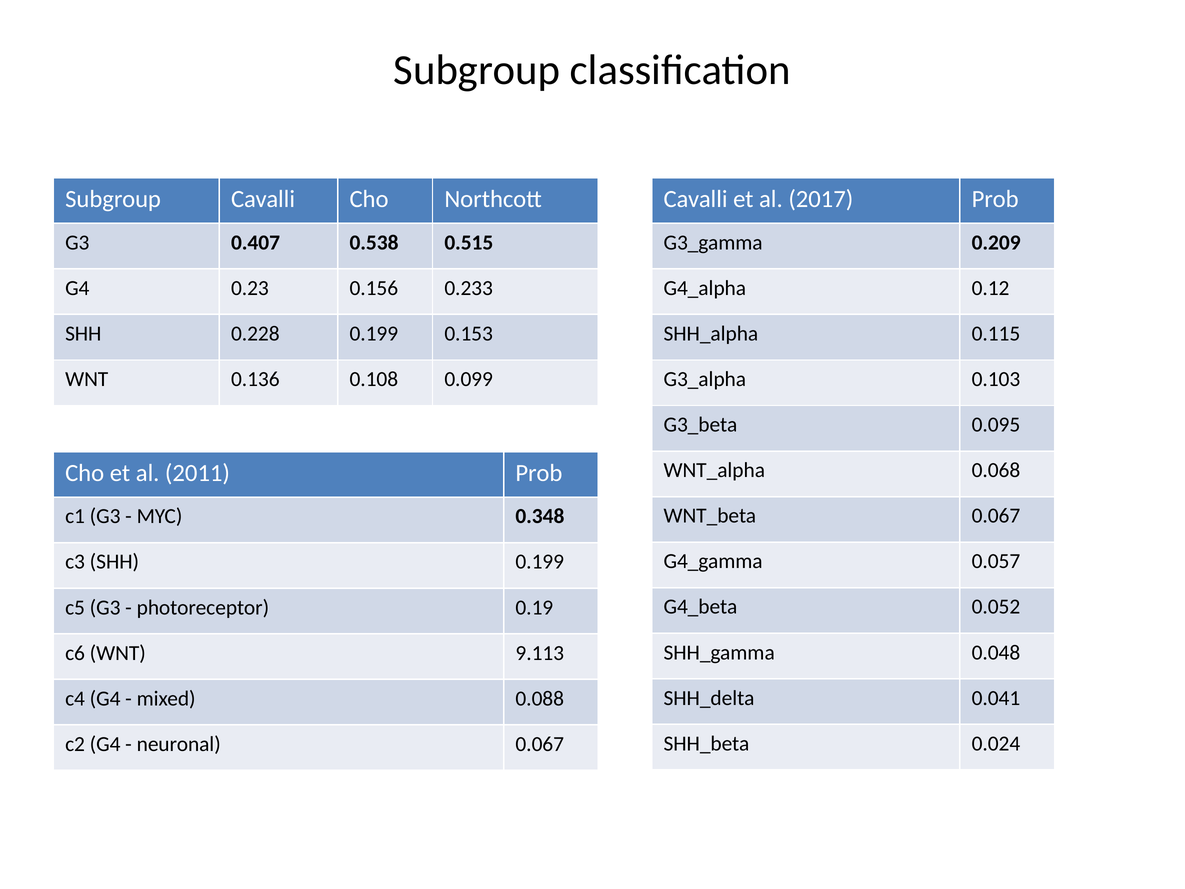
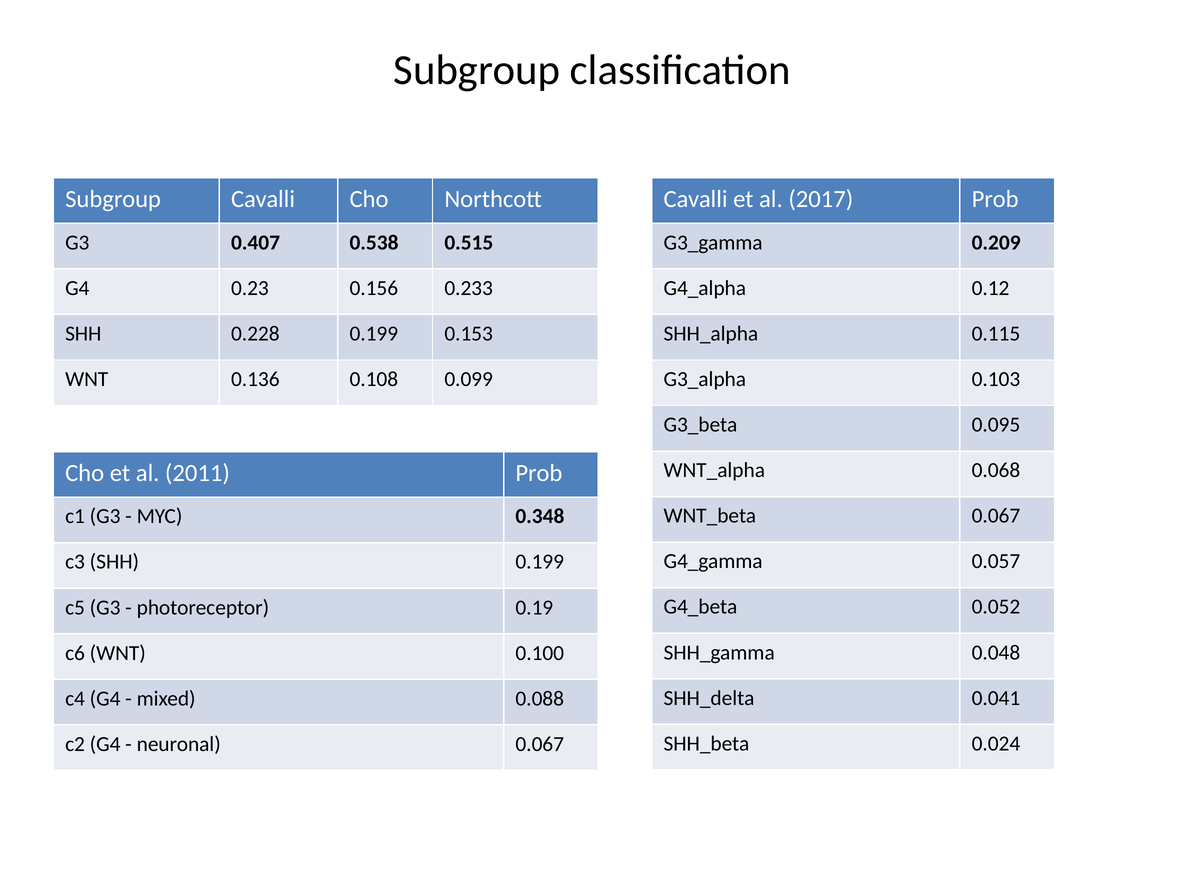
9.113: 9.113 -> 0.100
